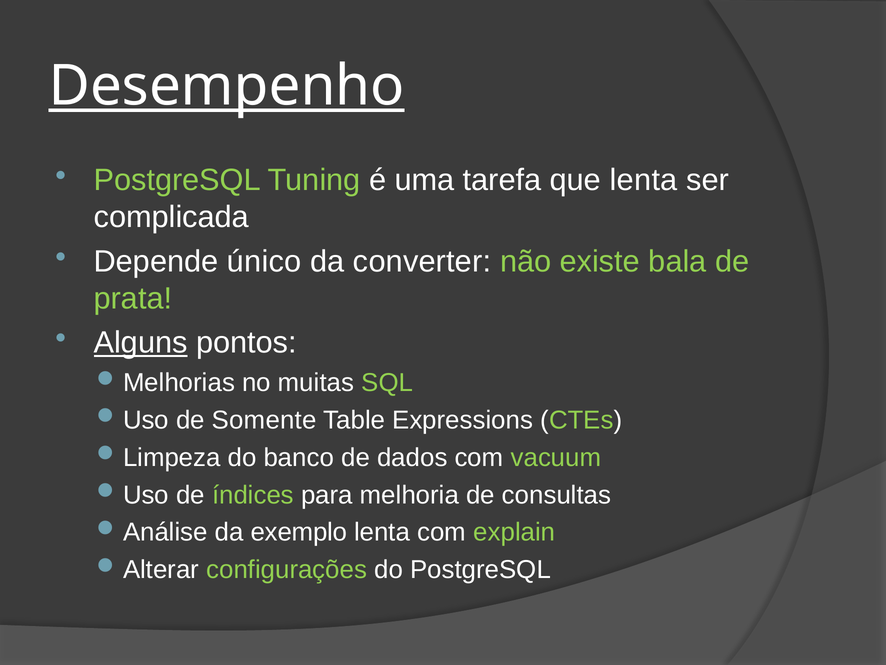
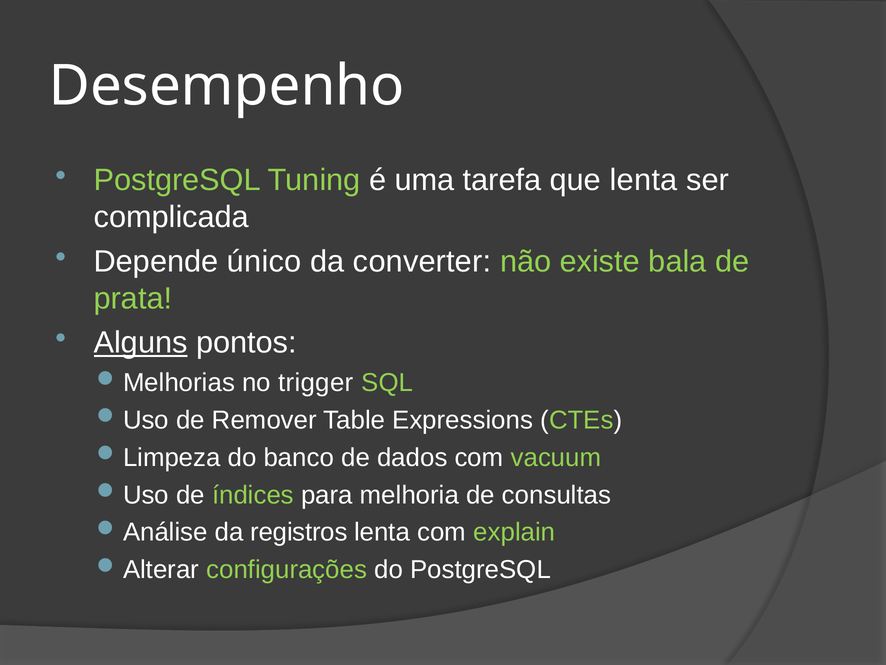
Desempenho underline: present -> none
muitas: muitas -> trigger
Somente: Somente -> Remover
exemplo: exemplo -> registros
